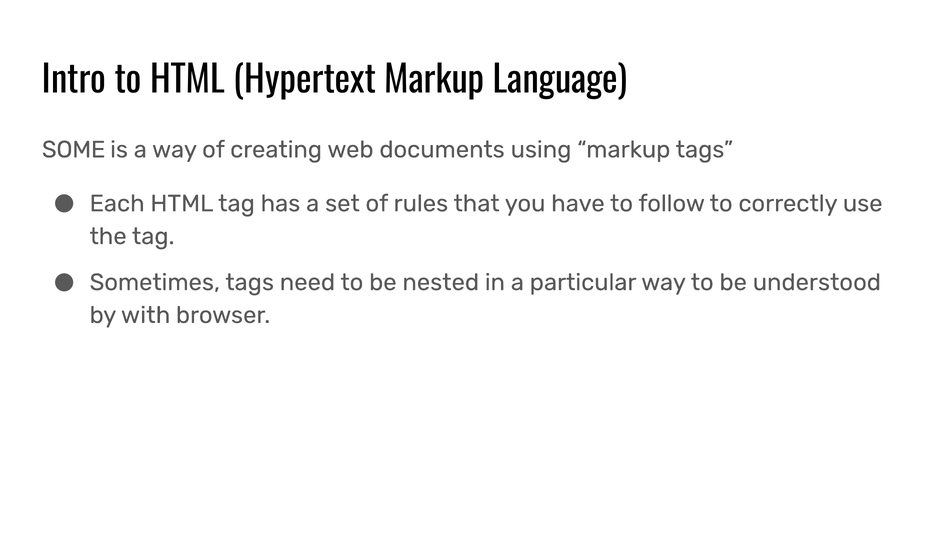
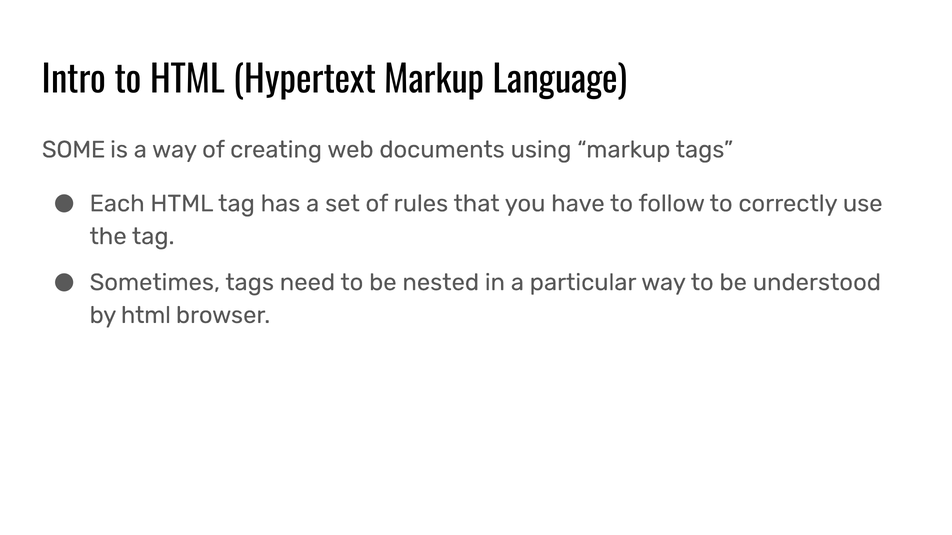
by with: with -> html
